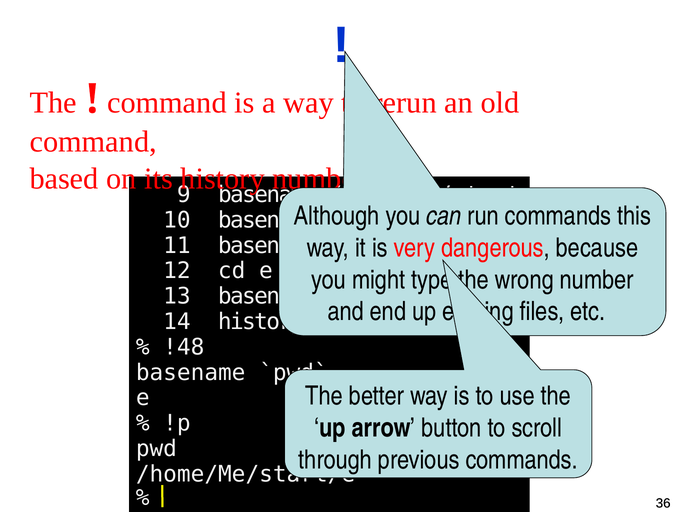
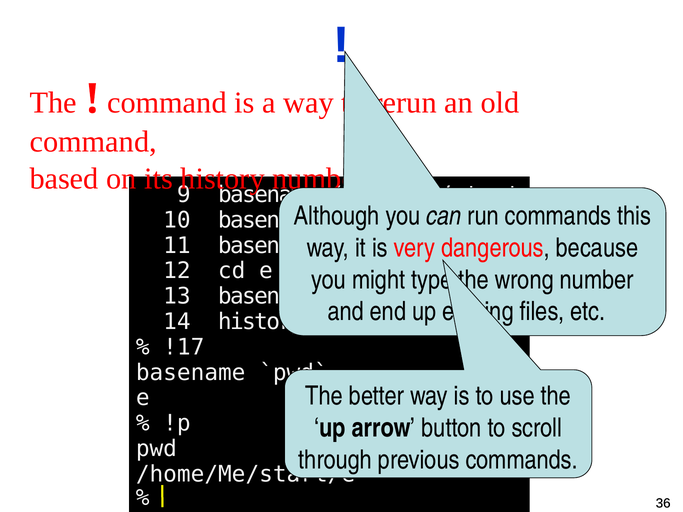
!48: !48 -> !17
